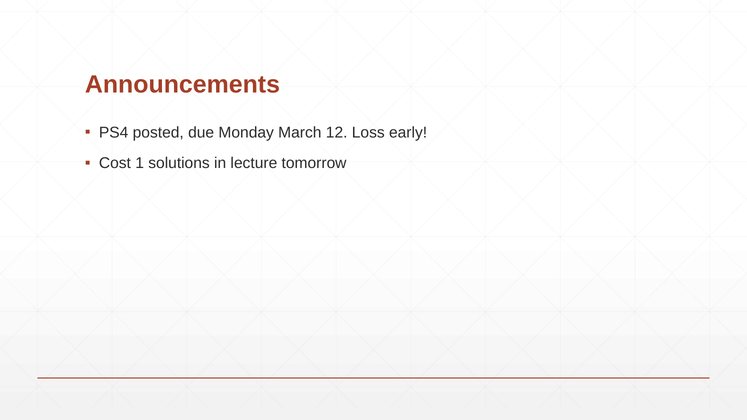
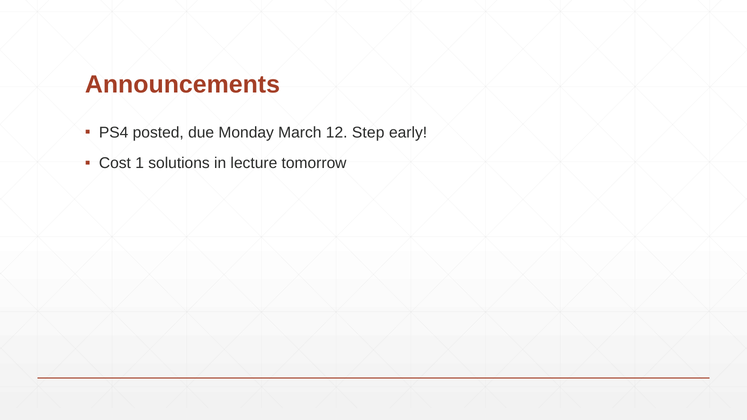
Loss: Loss -> Step
